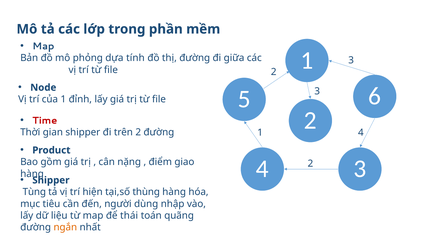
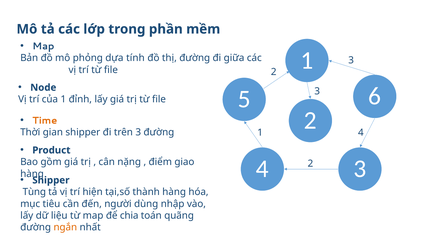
Time colour: red -> orange
trên 2: 2 -> 3
thùng: thùng -> thành
thái: thái -> chia
